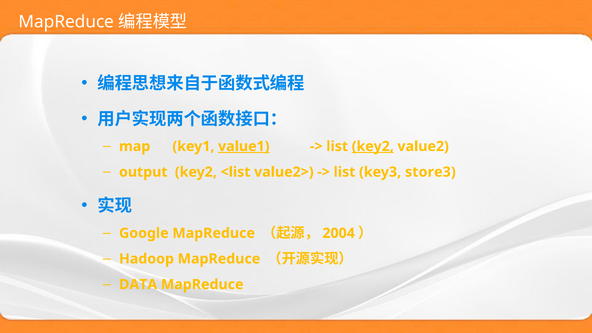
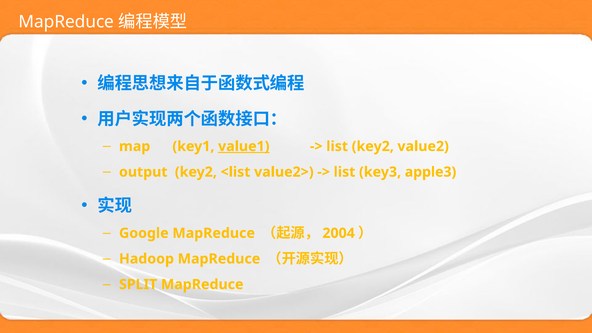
key2 at (373, 146) underline: present -> none
store3: store3 -> apple3
DATA: DATA -> SPLIT
